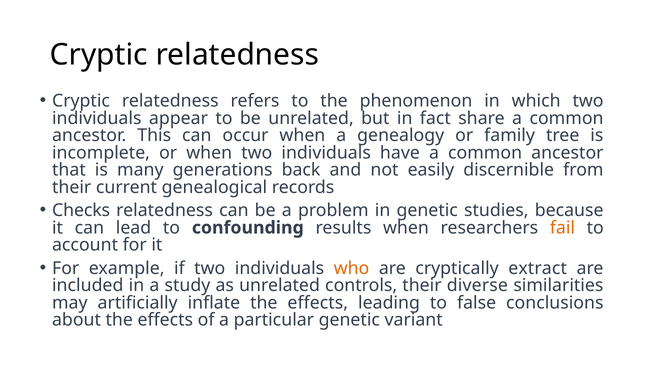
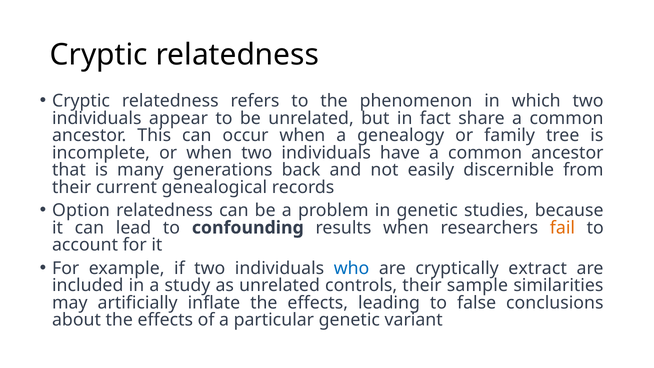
Checks: Checks -> Option
who colour: orange -> blue
diverse: diverse -> sample
